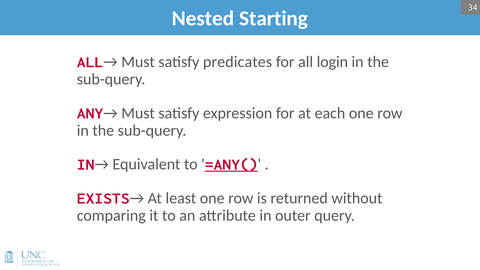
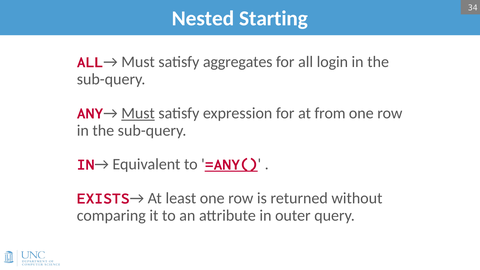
predicates: predicates -> aggregates
Must at (138, 113) underline: none -> present
each: each -> from
